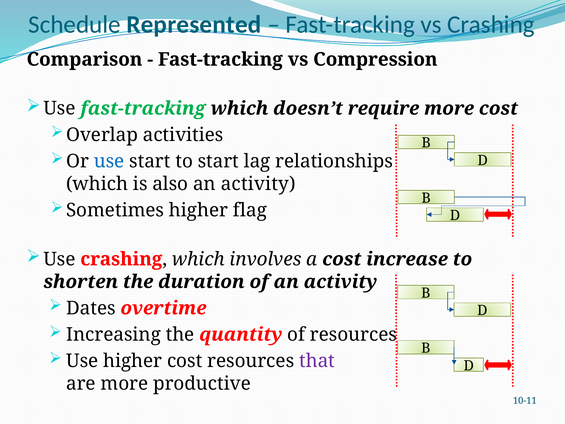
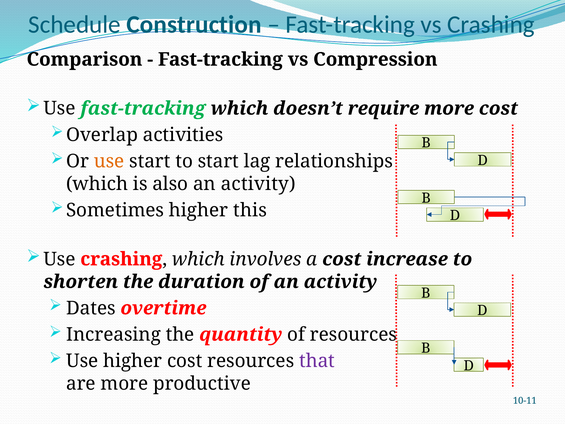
Represented: Represented -> Construction
use at (109, 161) colour: blue -> orange
flag: flag -> this
